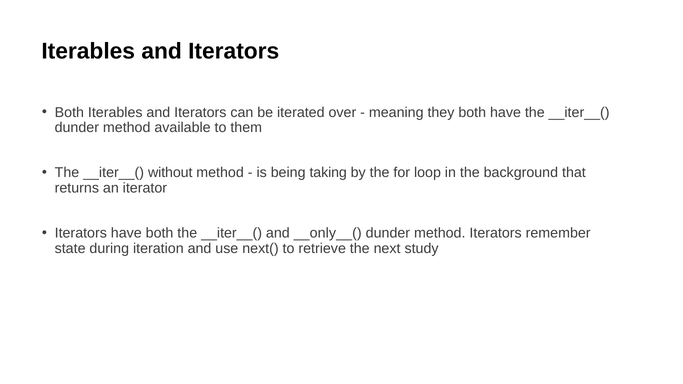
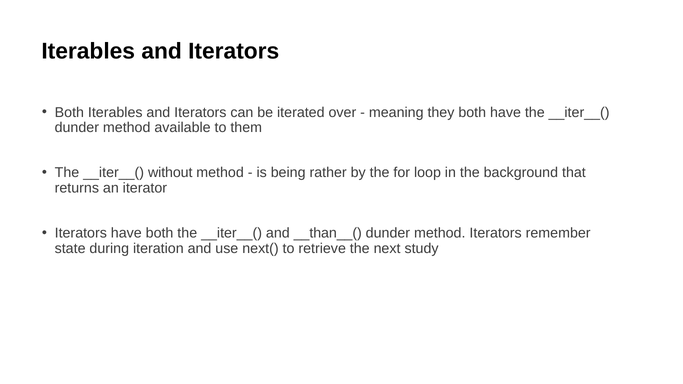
taking: taking -> rather
__only__(: __only__( -> __than__(
